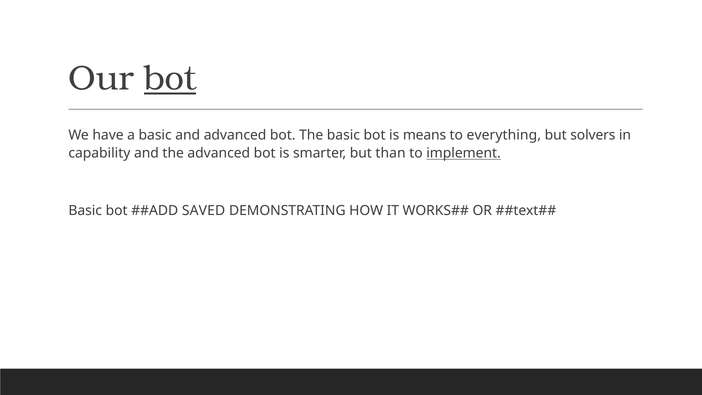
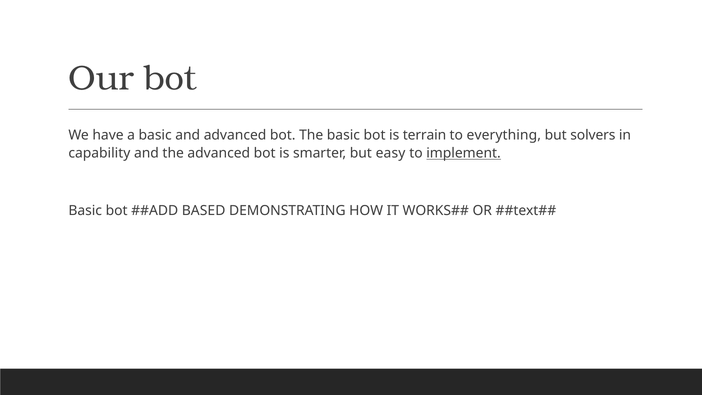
bot at (170, 79) underline: present -> none
means: means -> terrain
than: than -> easy
SAVED: SAVED -> BASED
